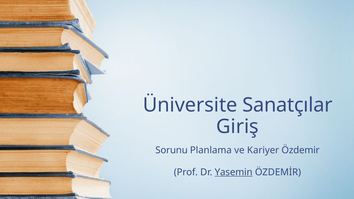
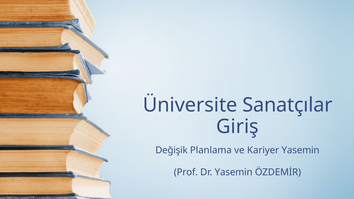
Sorunu: Sorunu -> Değişik
Kariyer Özdemir: Özdemir -> Yasemin
Yasemin at (234, 172) underline: present -> none
